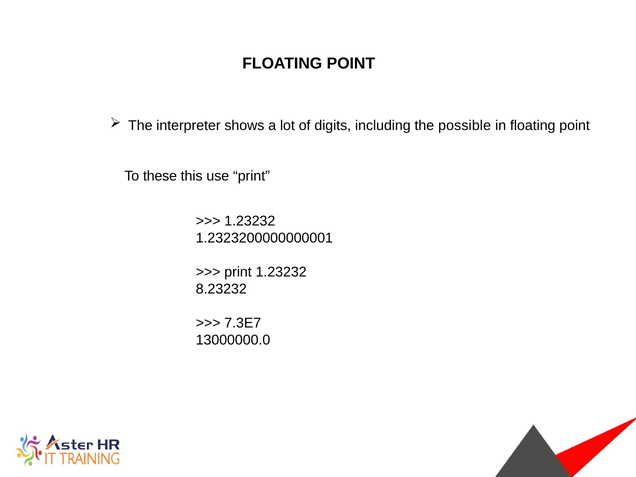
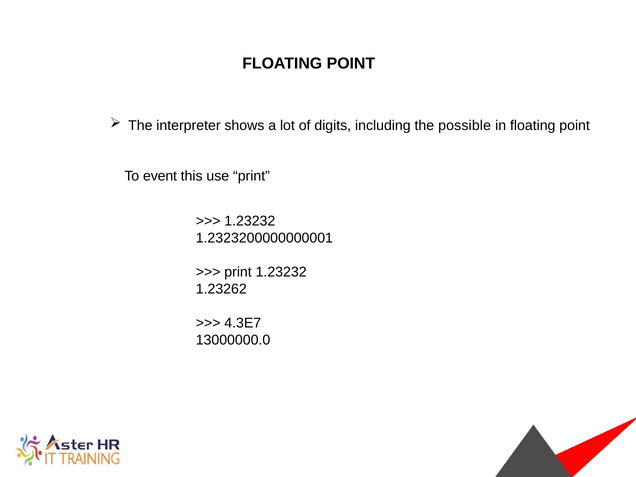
these: these -> event
8.23232: 8.23232 -> 1.23262
7.3E7: 7.3E7 -> 4.3E7
